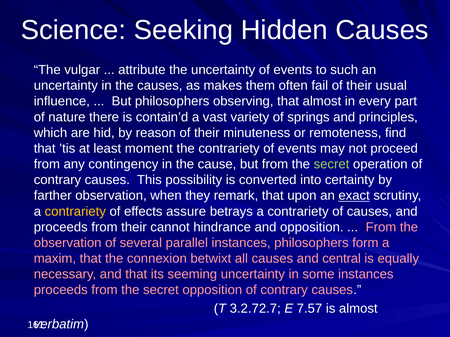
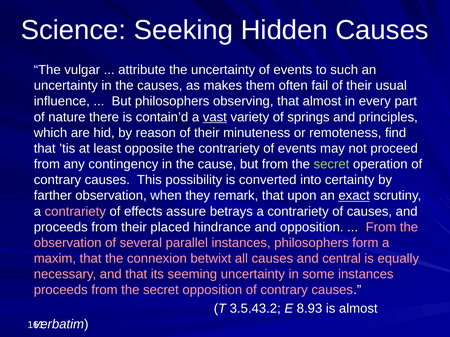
vast underline: none -> present
moment: moment -> opposite
contrariety at (75, 212) colour: yellow -> pink
cannot: cannot -> placed
3.2.72.7: 3.2.72.7 -> 3.5.43.2
7.57: 7.57 -> 8.93
